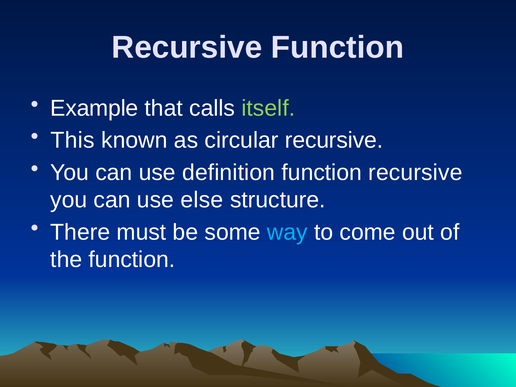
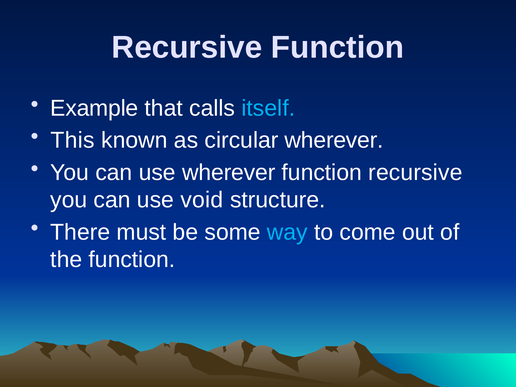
itself colour: light green -> light blue
circular recursive: recursive -> wherever
use definition: definition -> wherever
else: else -> void
